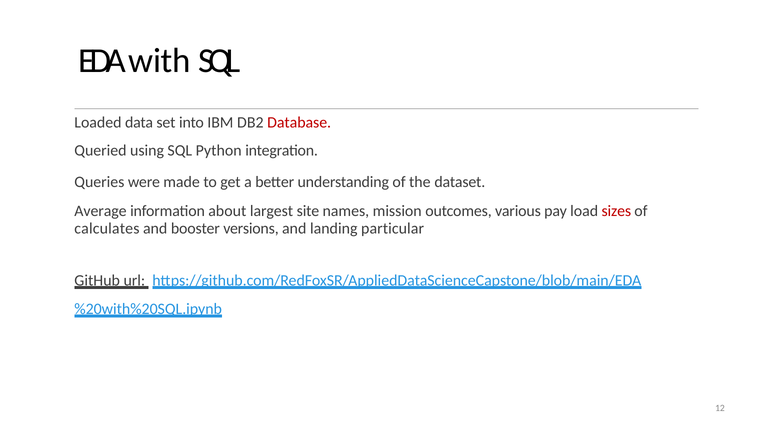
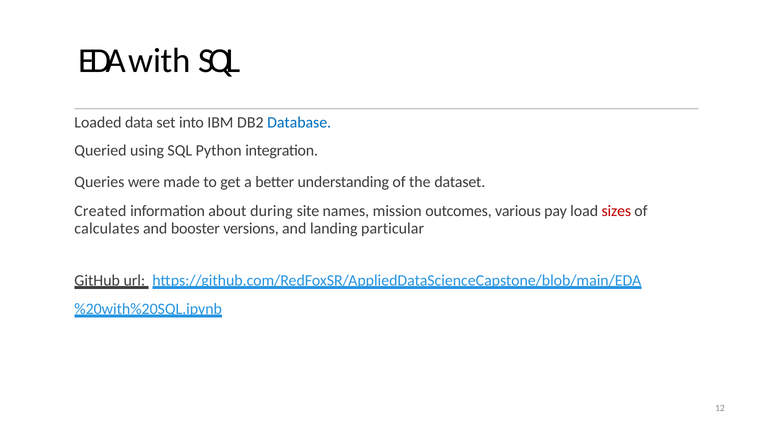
Database colour: red -> blue
Average: Average -> Created
largest: largest -> during
